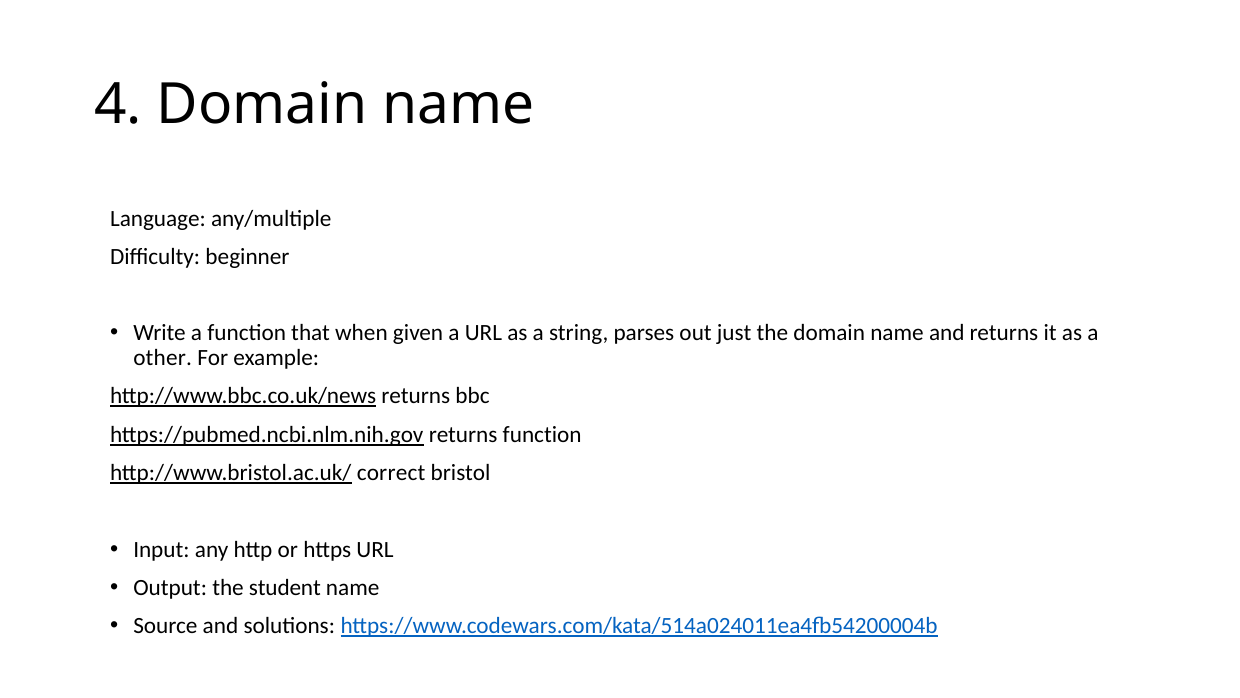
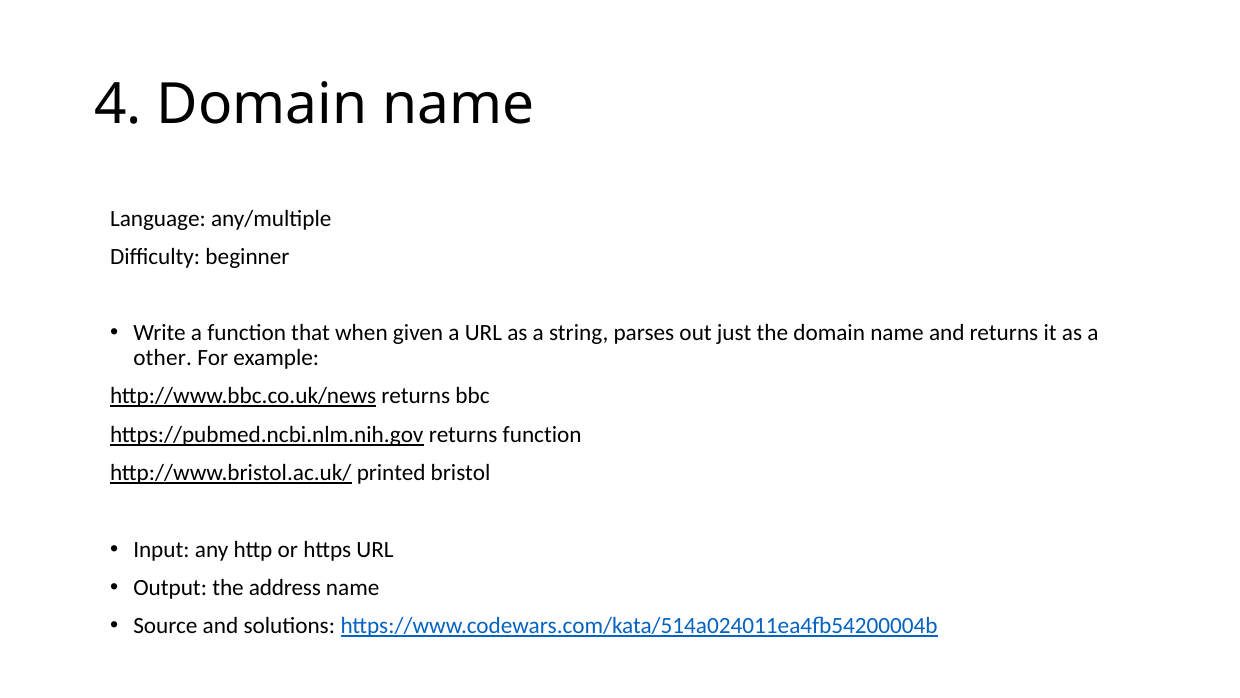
correct: correct -> printed
student: student -> address
